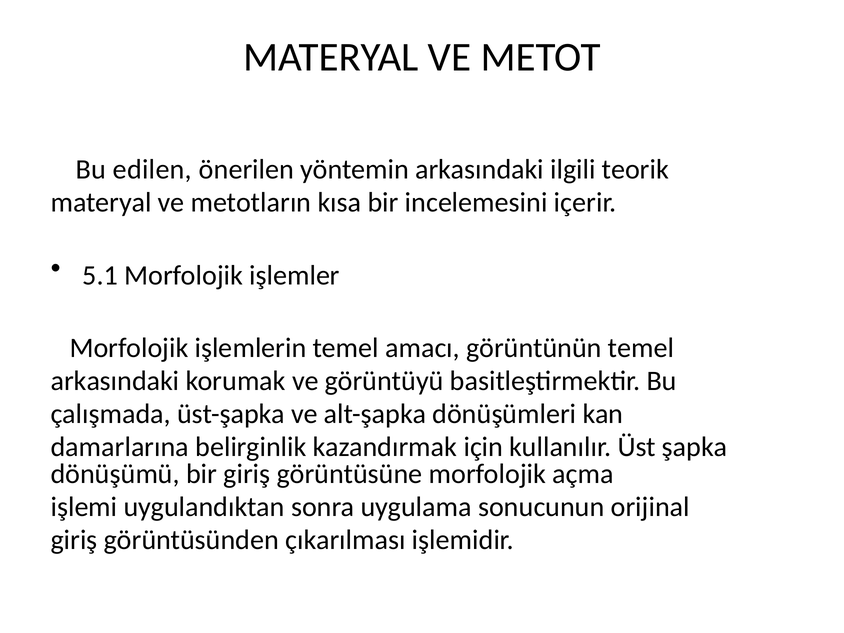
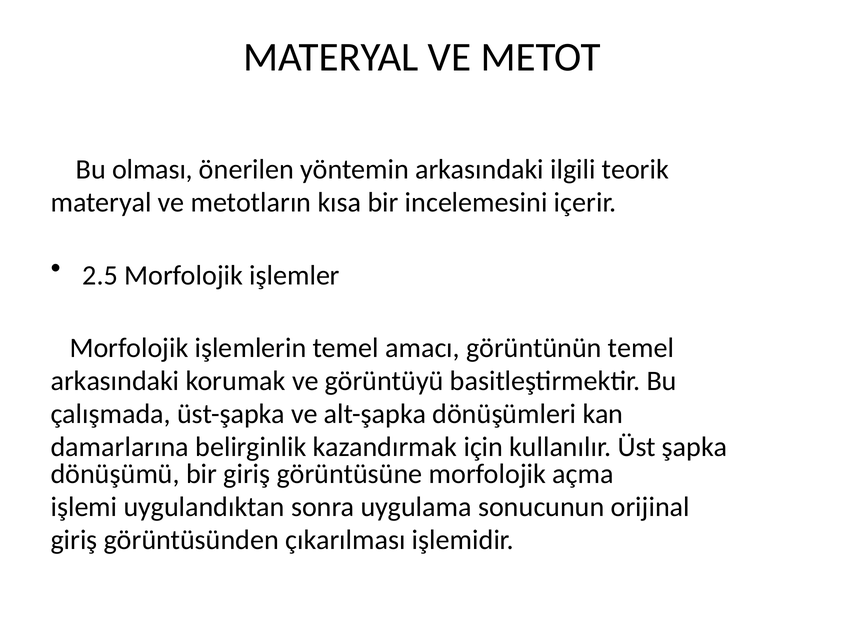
edilen: edilen -> olması
5.1: 5.1 -> 2.5
